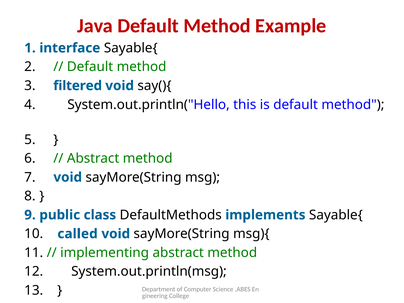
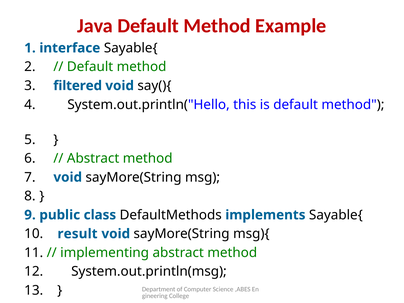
called: called -> result
